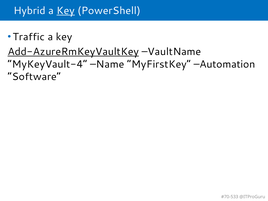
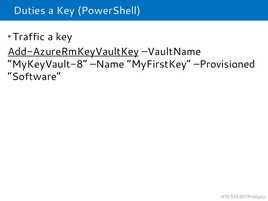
Hybrid: Hybrid -> Duties
Key at (66, 11) underline: present -> none
MyKeyVault-4: MyKeyVault-4 -> MyKeyVault-8
Automation: Automation -> Provisioned
